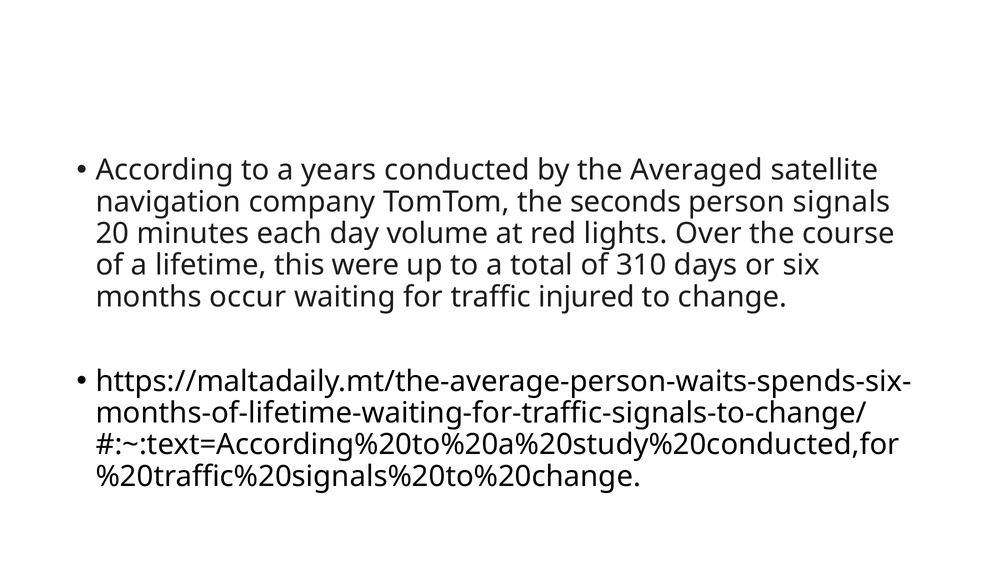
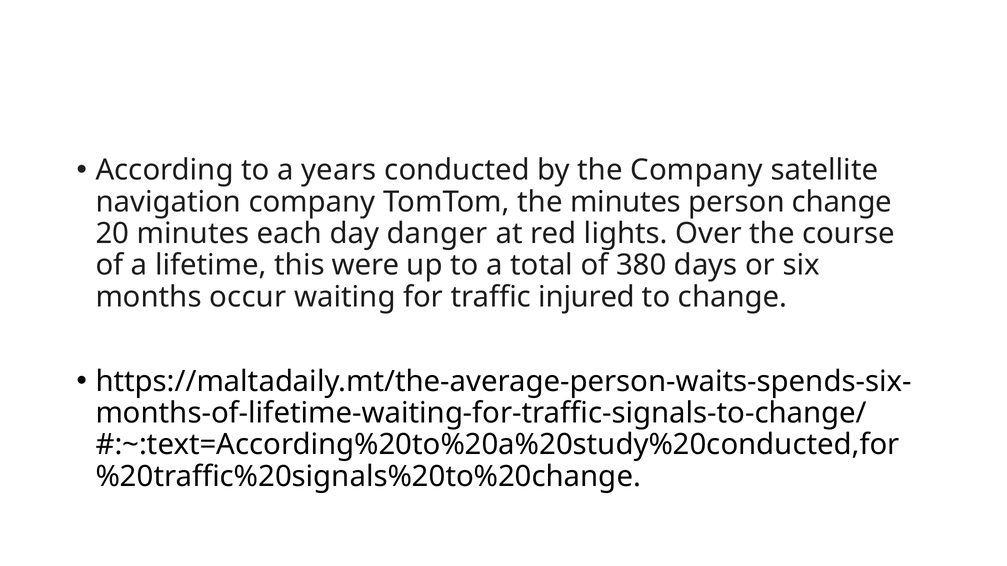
the Averaged: Averaged -> Company
the seconds: seconds -> minutes
person signals: signals -> change
volume: volume -> danger
310: 310 -> 380
